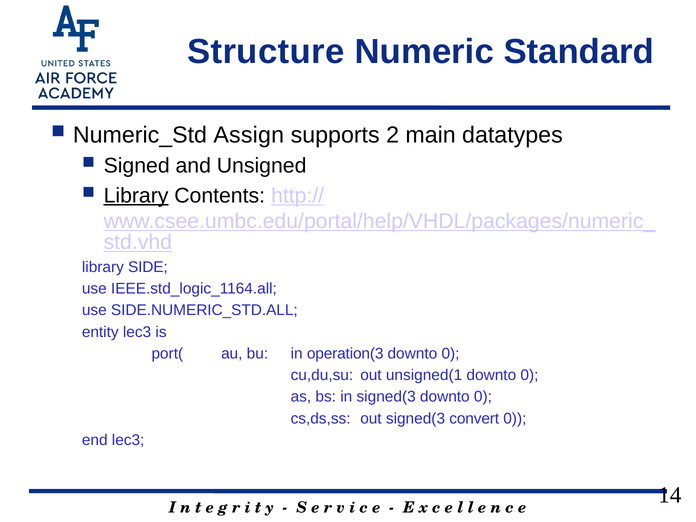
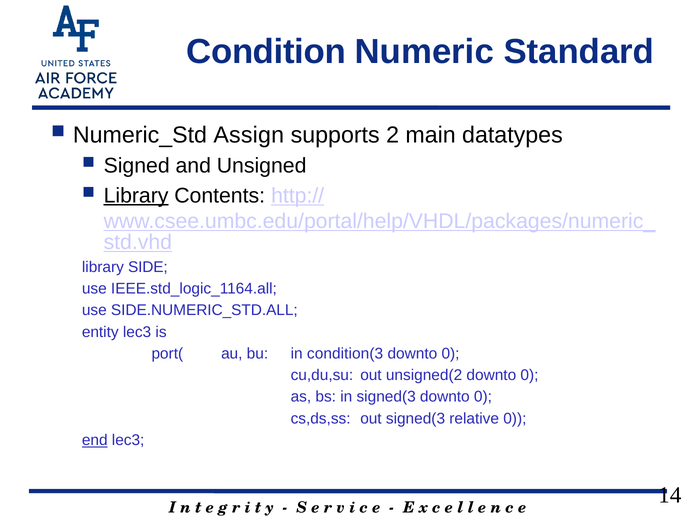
Structure: Structure -> Condition
operation(3: operation(3 -> condition(3
unsigned(1: unsigned(1 -> unsigned(2
convert: convert -> relative
end underline: none -> present
